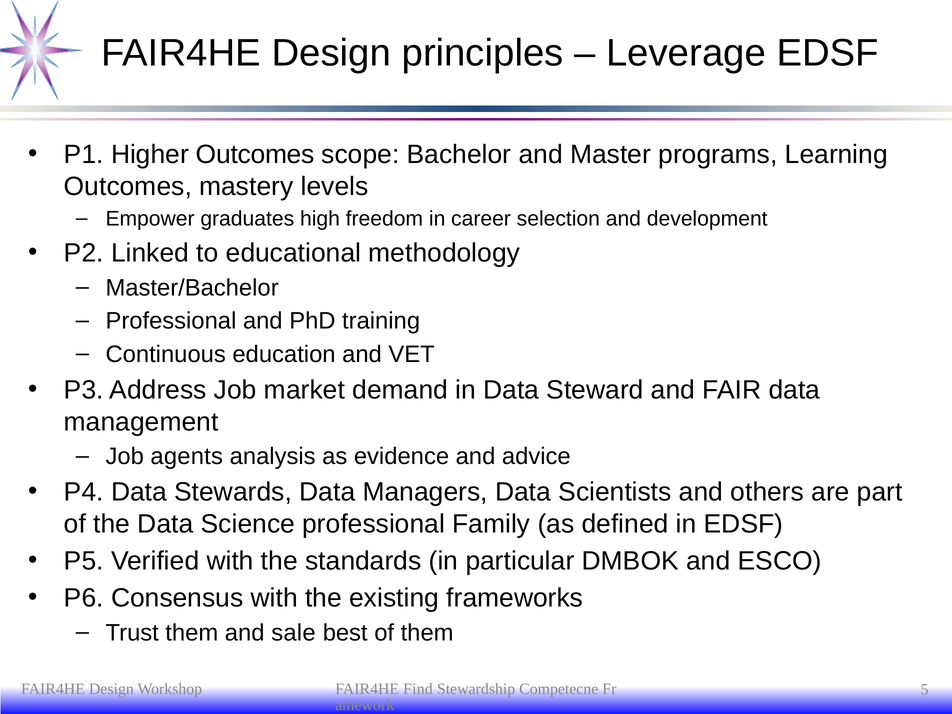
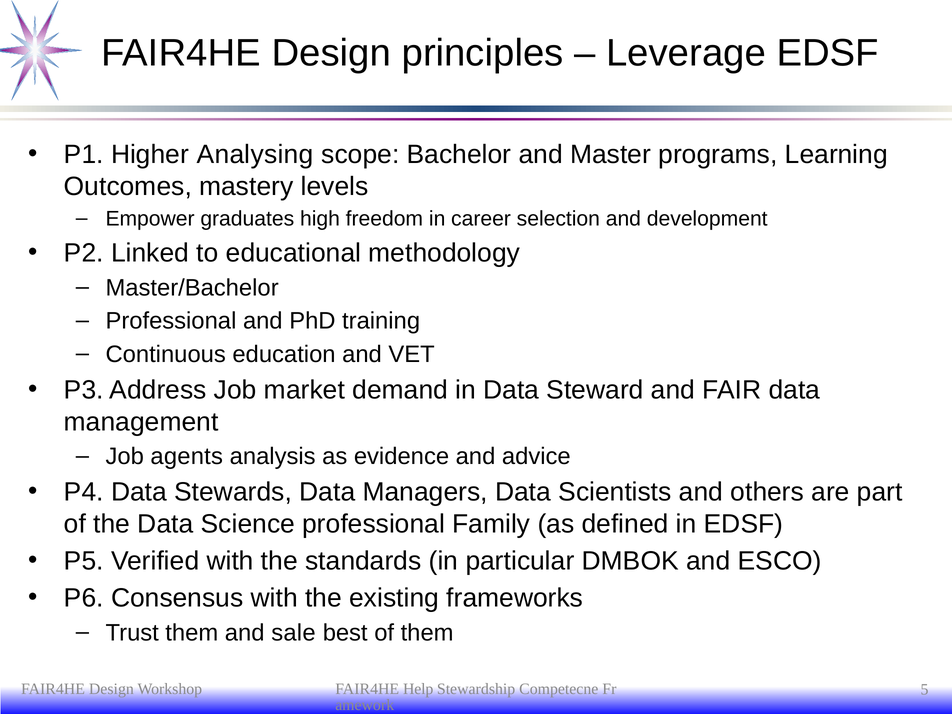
Higher Outcomes: Outcomes -> Analysing
Find: Find -> Help
